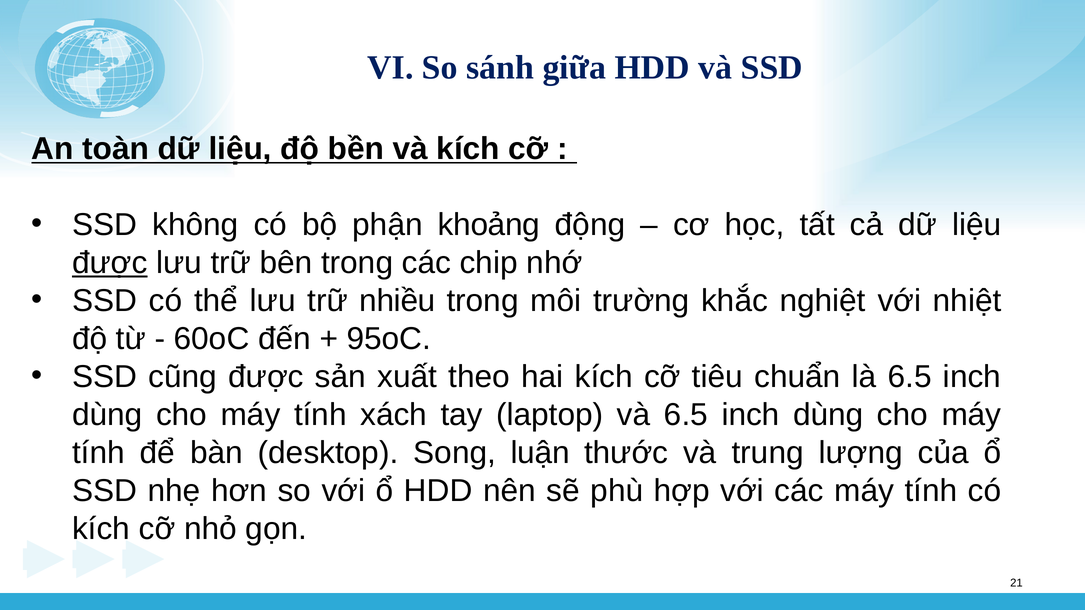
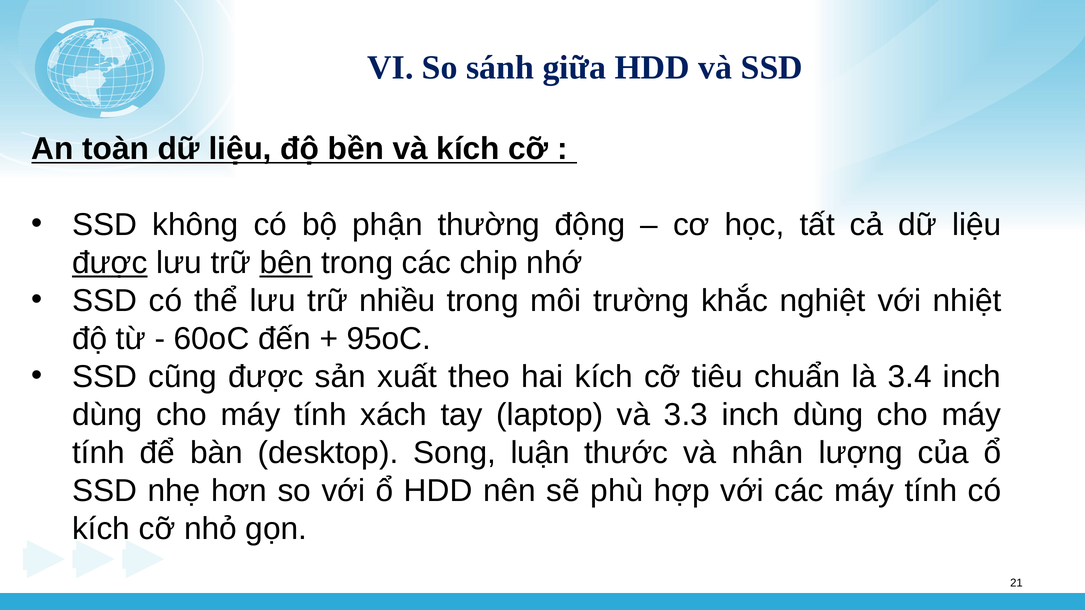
khoảng: khoảng -> thường
bên underline: none -> present
là 6.5: 6.5 -> 3.4
và 6.5: 6.5 -> 3.3
trung: trung -> nhân
